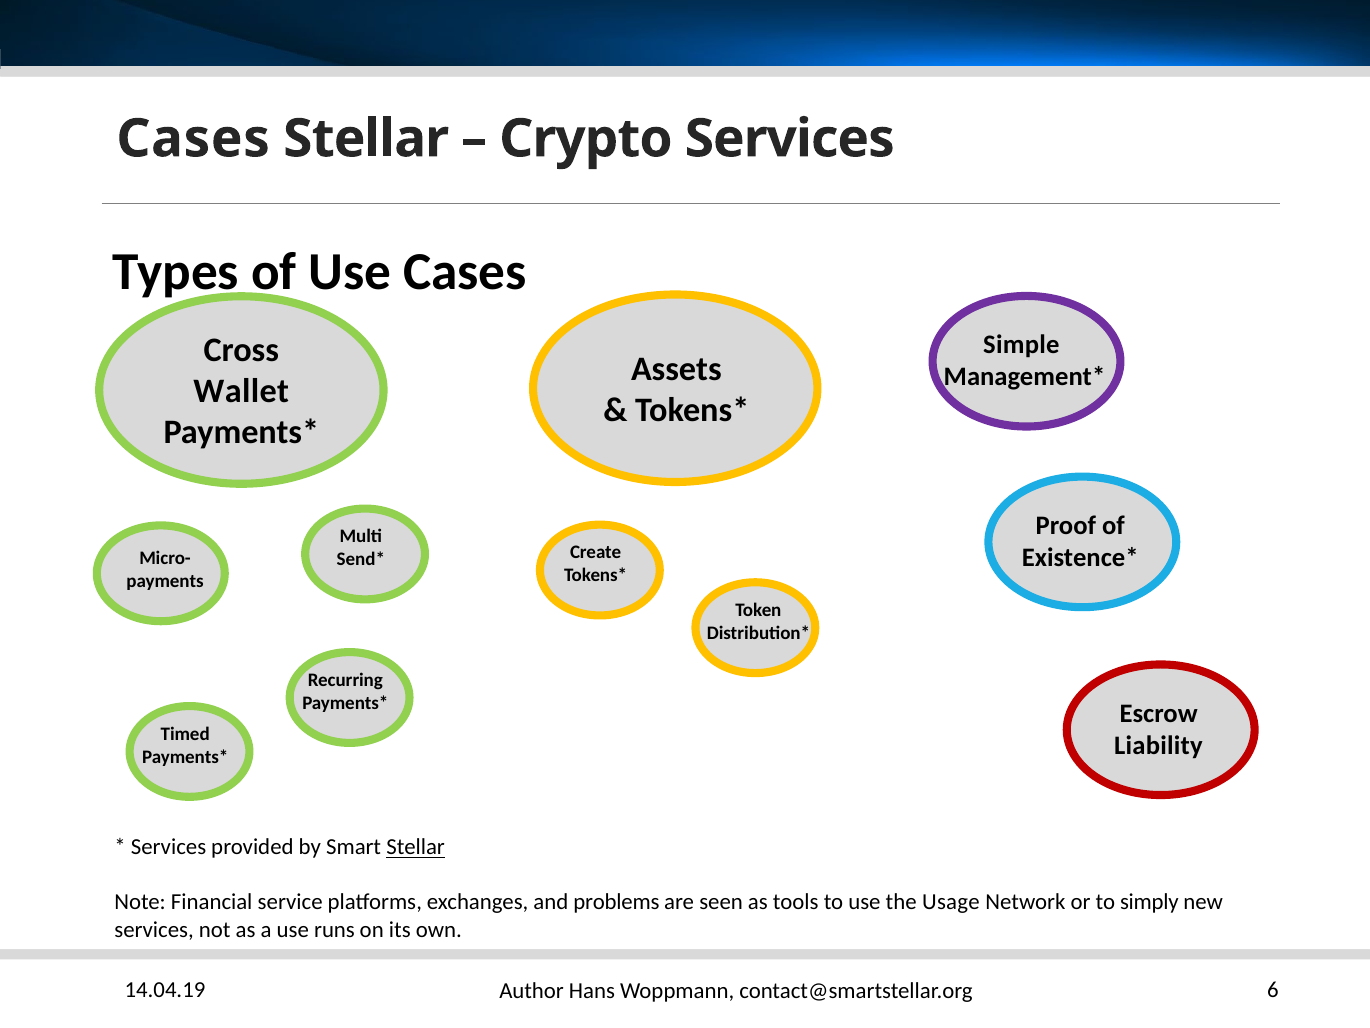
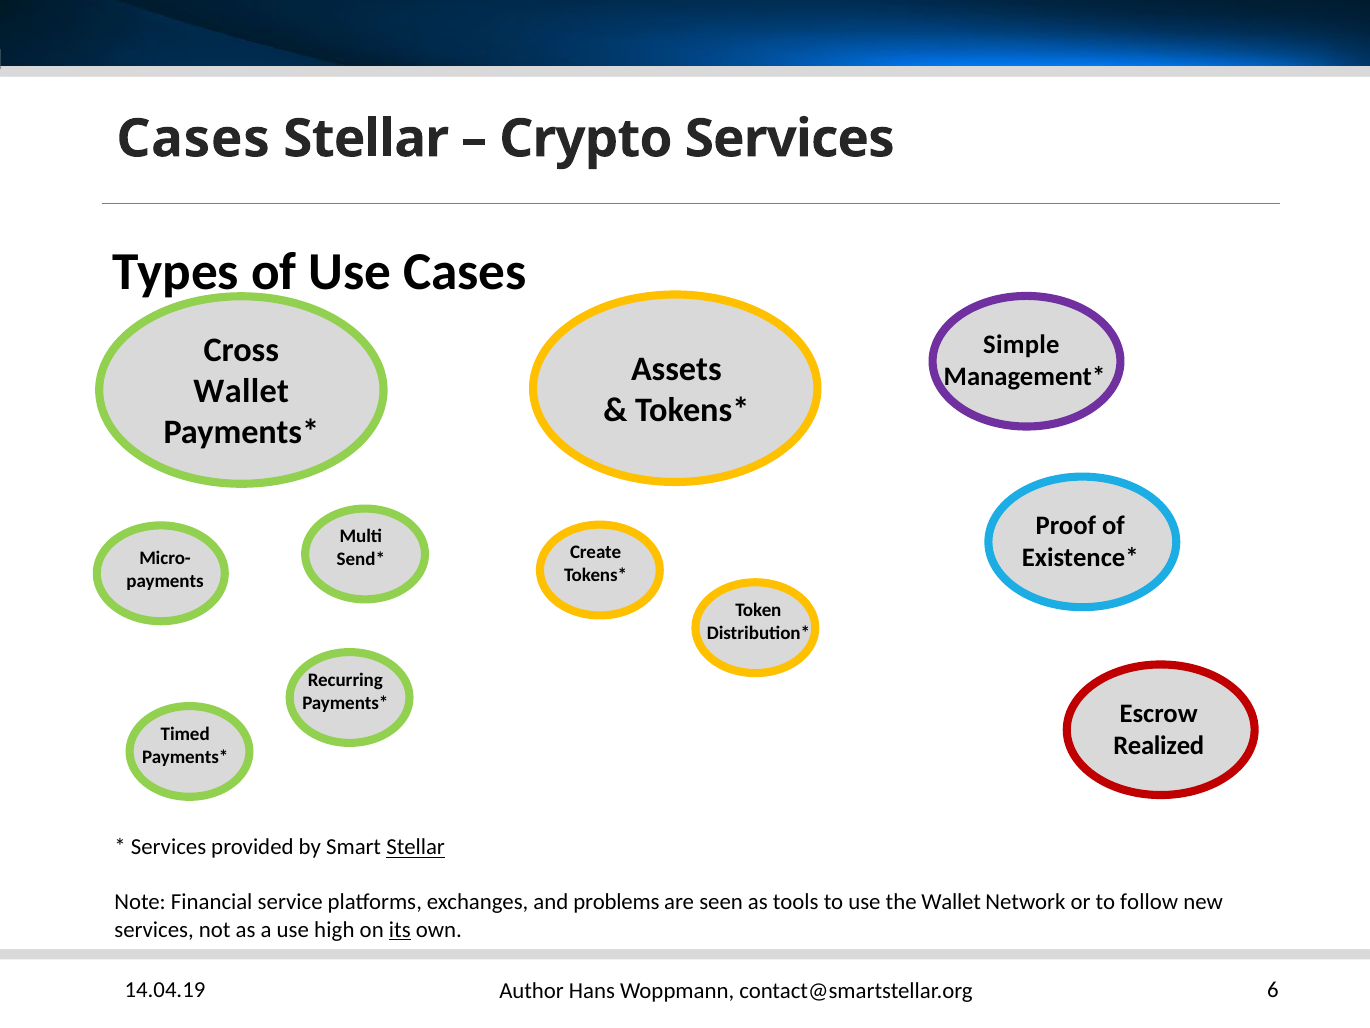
Liability: Liability -> Realized
the Usage: Usage -> Wallet
simply: simply -> follow
runs: runs -> high
its underline: none -> present
